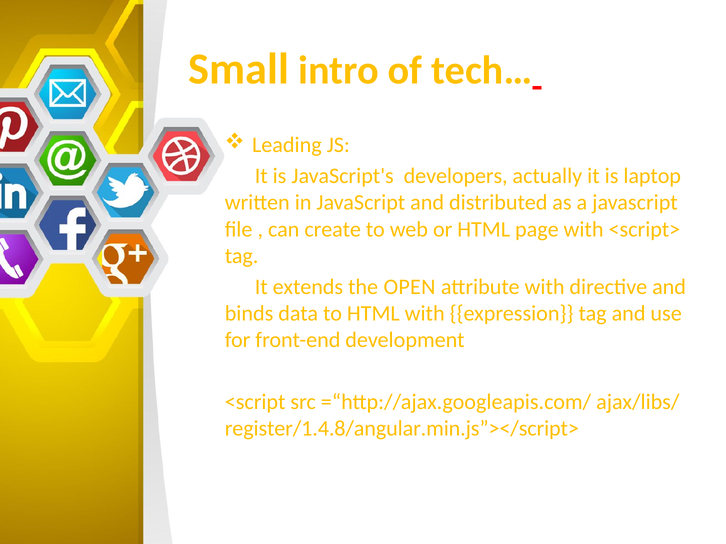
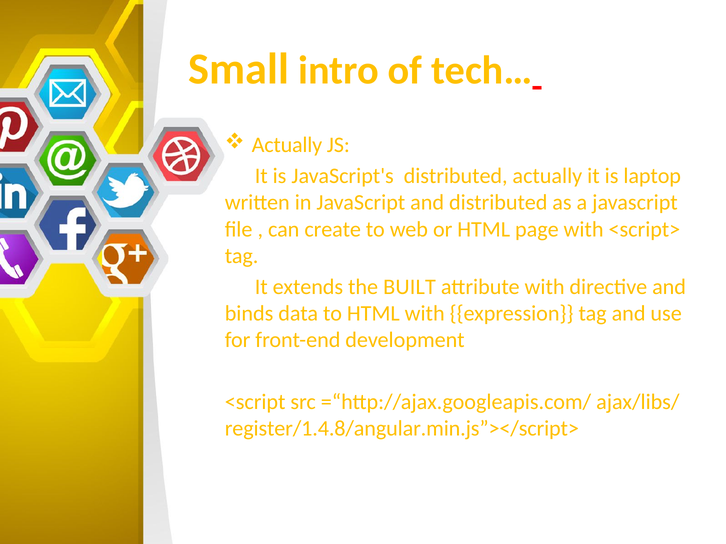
Leading at (287, 145): Leading -> Actually
JavaScript's developers: developers -> distributed
OPEN: OPEN -> BUILT
